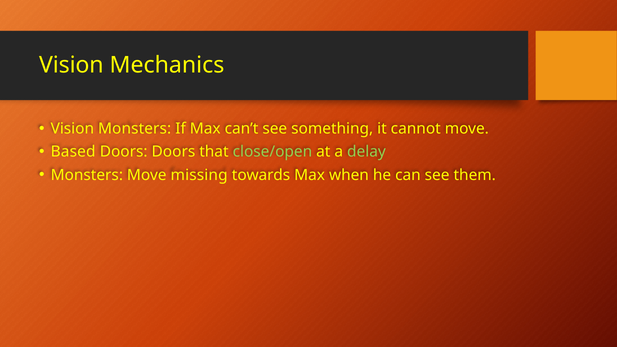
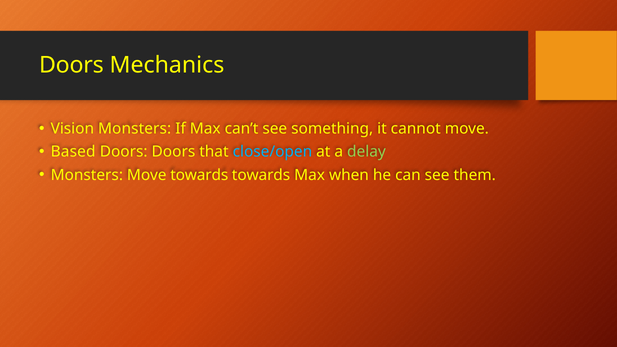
Vision at (71, 65): Vision -> Doors
close/open colour: light green -> light blue
Move missing: missing -> towards
